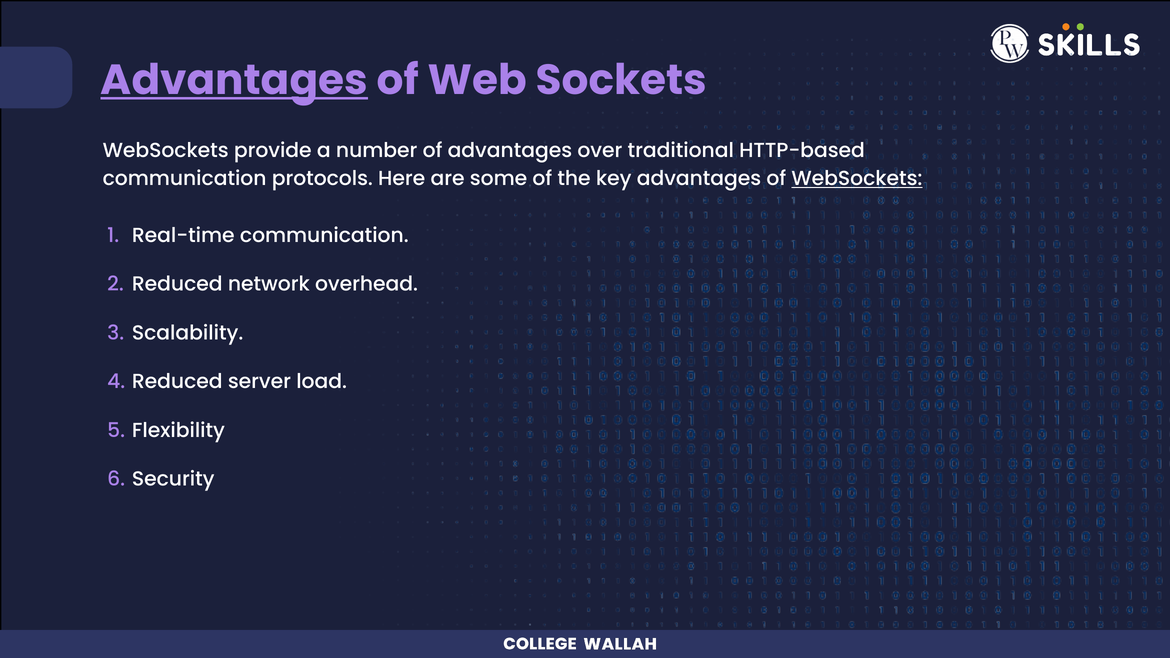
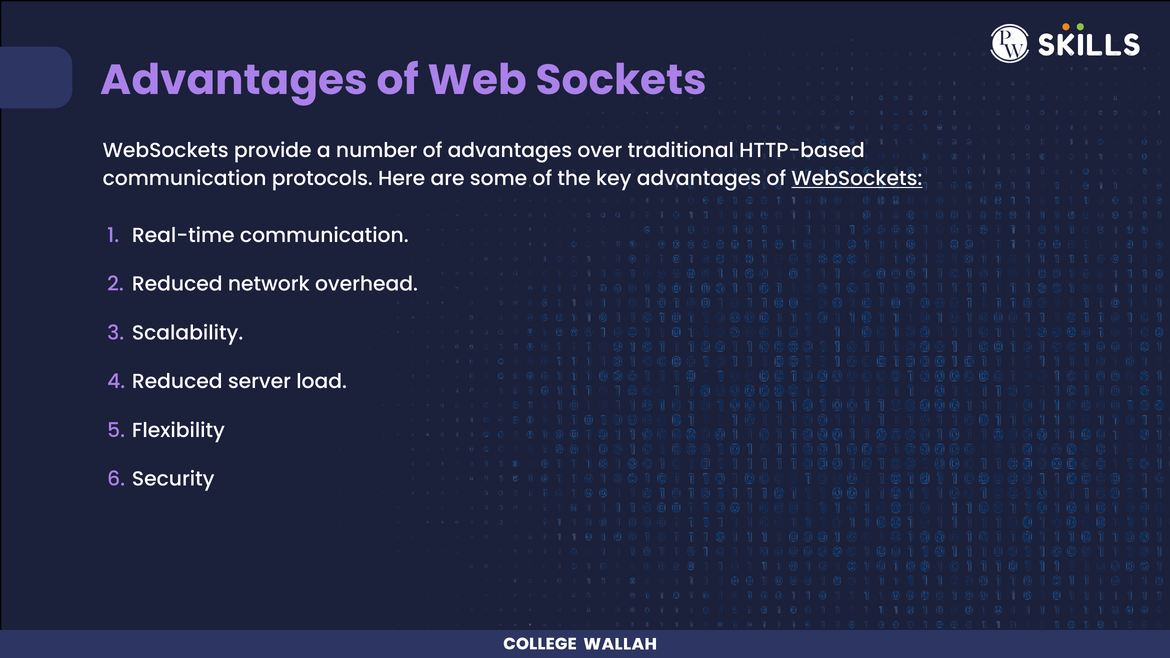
Advantages at (234, 80) underline: present -> none
